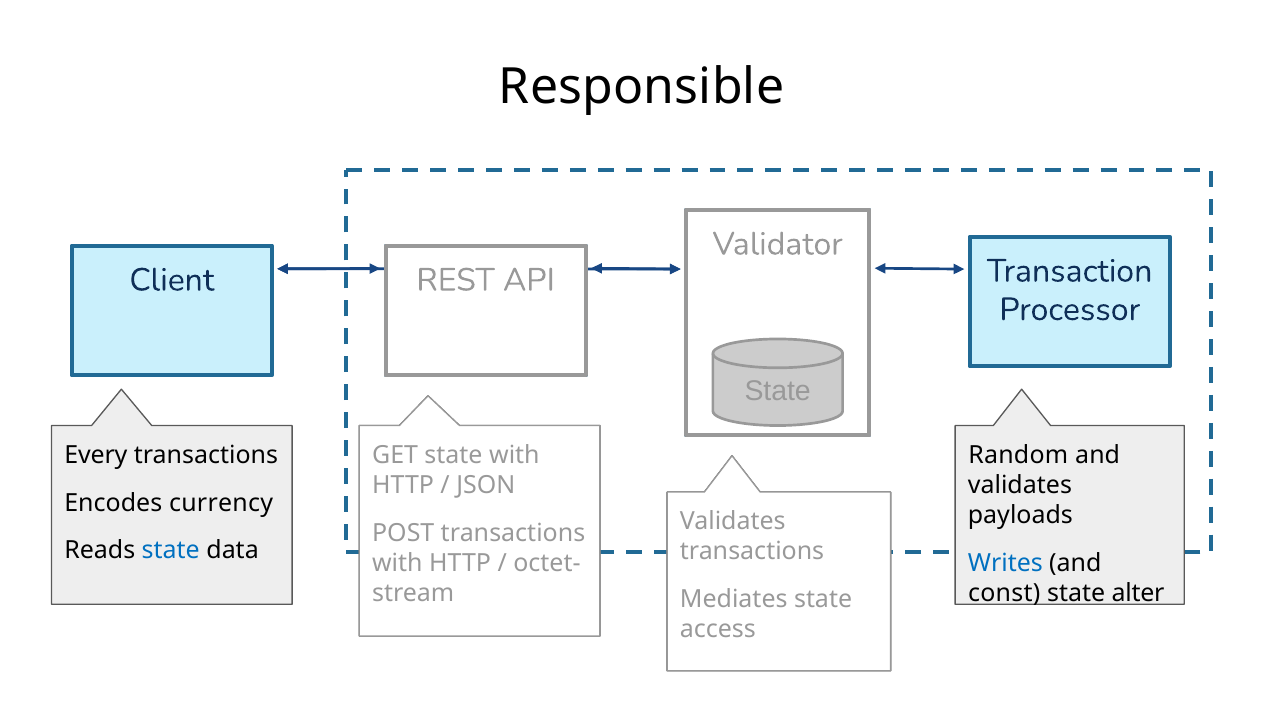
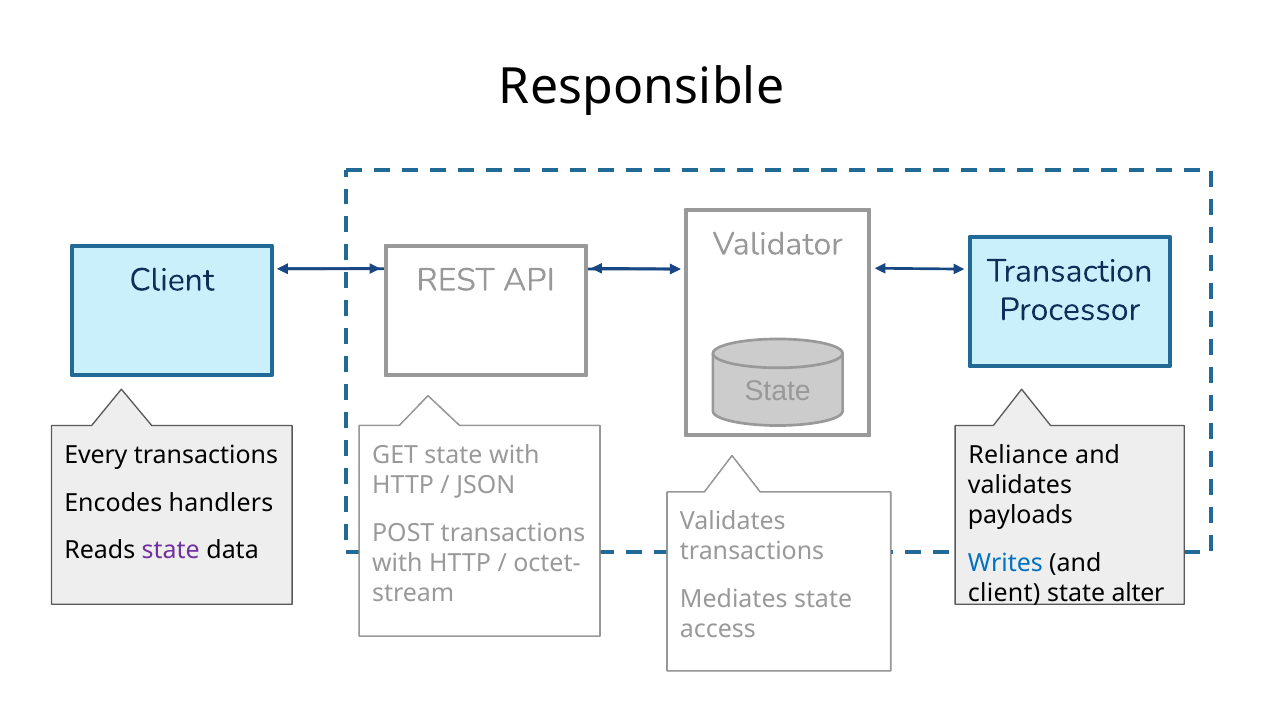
Random: Random -> Reliance
currency: currency -> handlers
state at (171, 550) colour: blue -> purple
const at (1004, 593): const -> client
